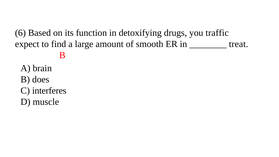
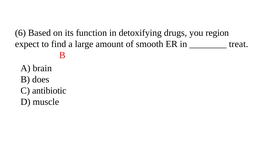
traffic: traffic -> region
interferes: interferes -> antibiotic
